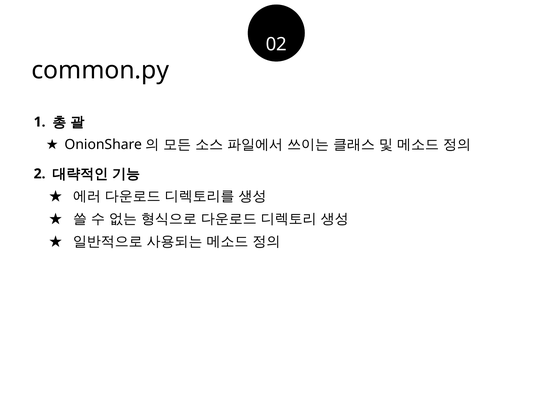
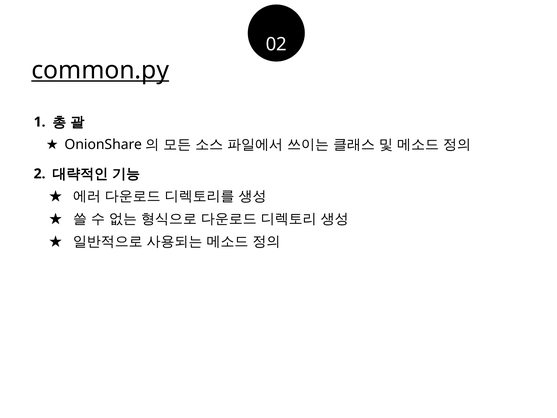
common.py underline: none -> present
